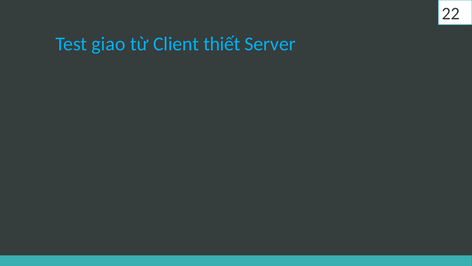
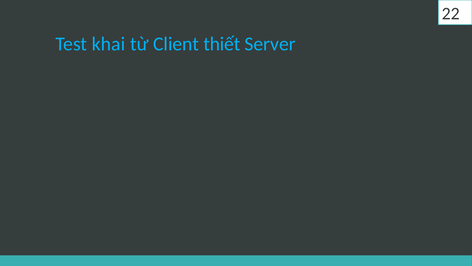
giao: giao -> khai
